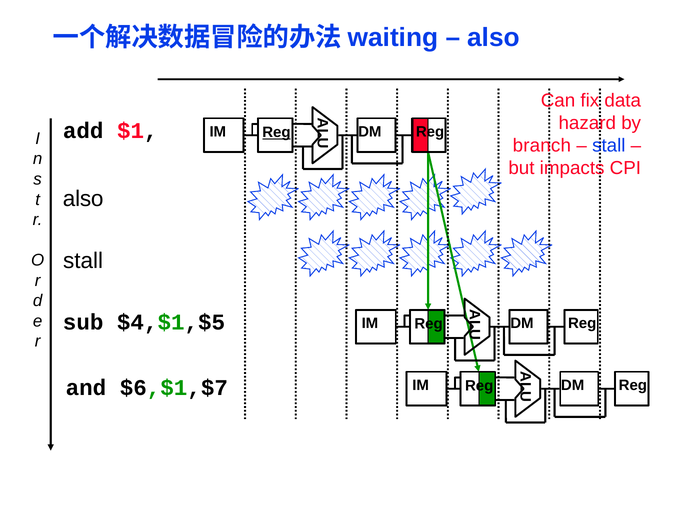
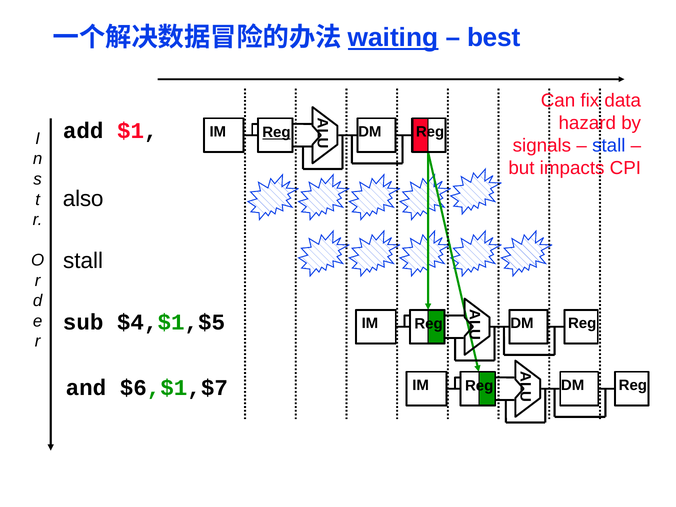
waiting underline: none -> present
also at (494, 38): also -> best
branch: branch -> signals
